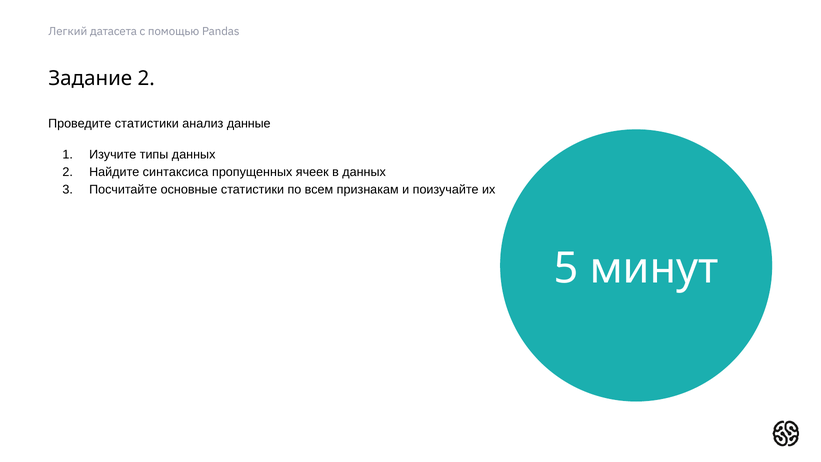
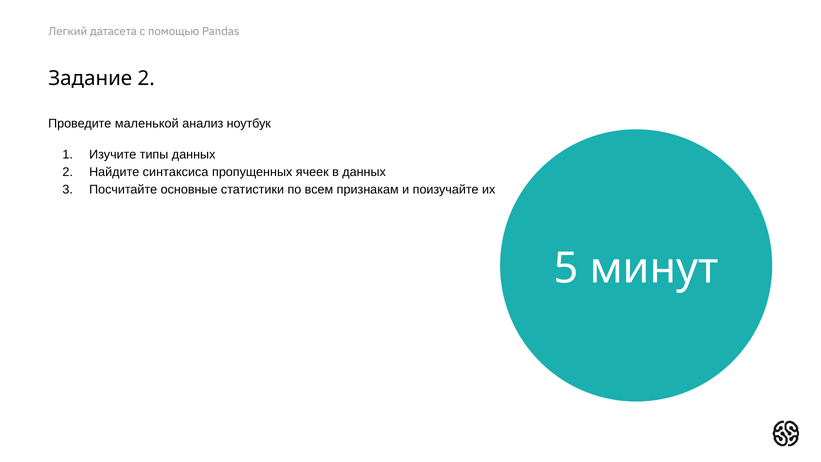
Проведите статистики: статистики -> маленькой
данные: данные -> ноутбук
